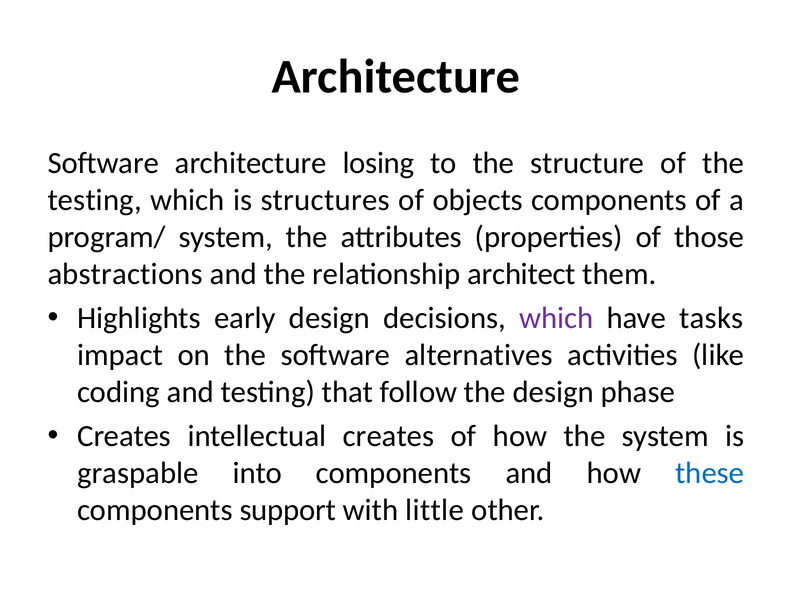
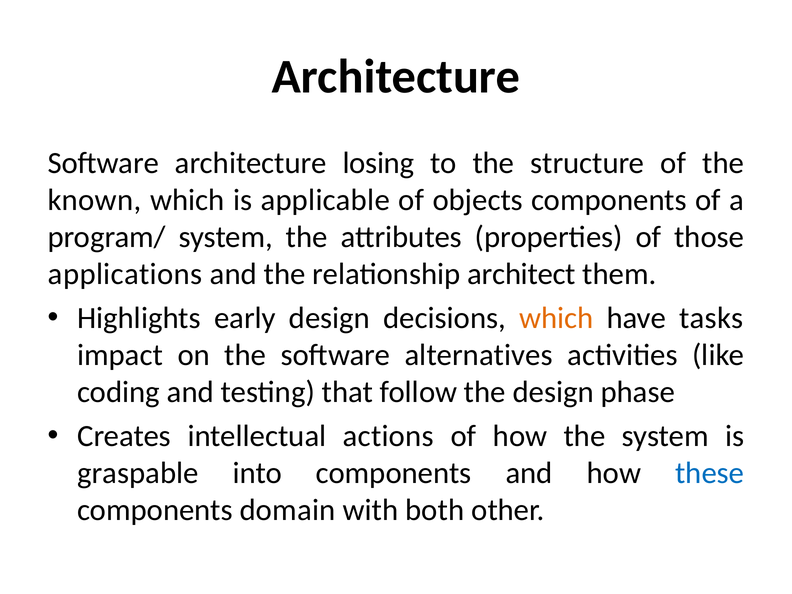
testing at (95, 200): testing -> known
structures: structures -> applicable
abstractions: abstractions -> applications
which at (556, 318) colour: purple -> orange
intellectual creates: creates -> actions
support: support -> domain
little: little -> both
